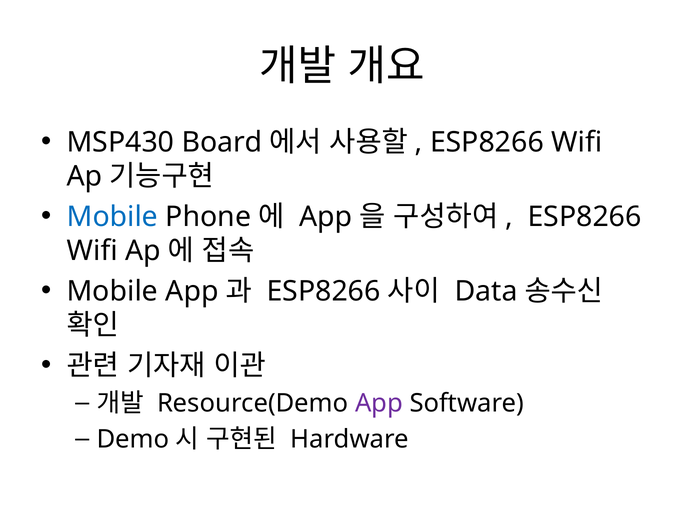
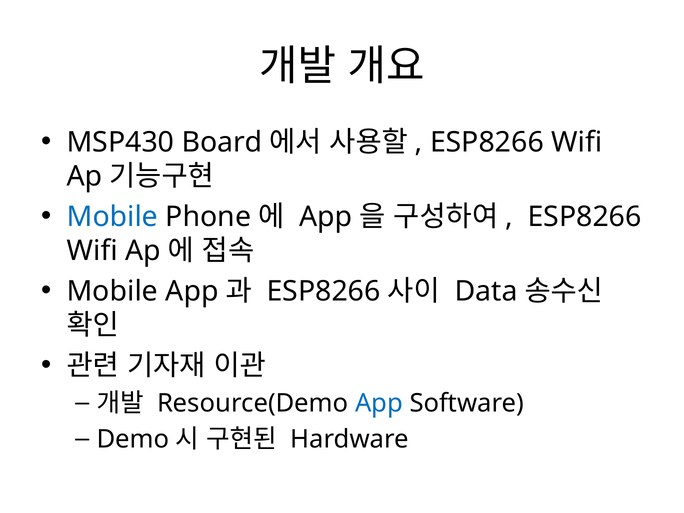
App at (379, 403) colour: purple -> blue
